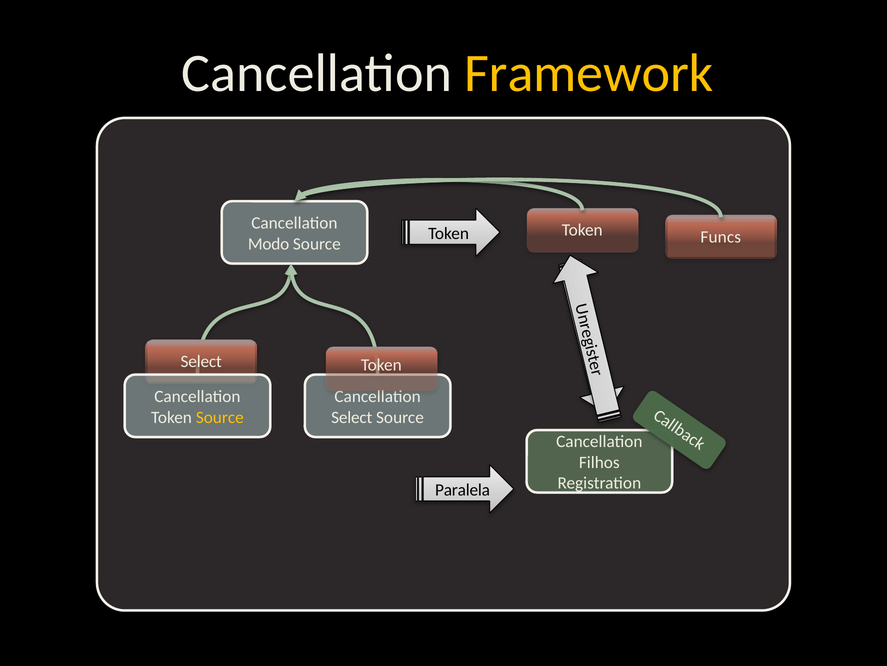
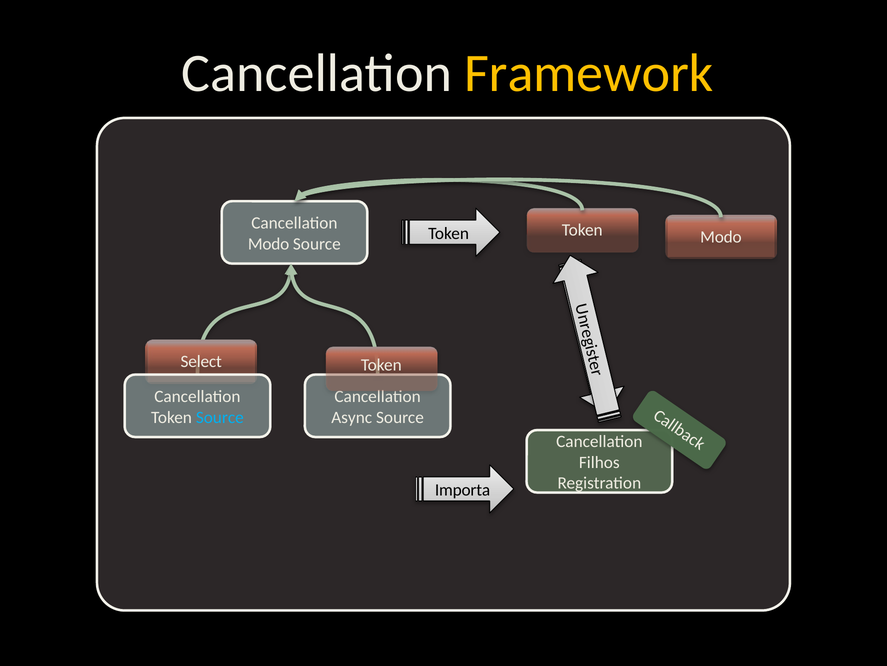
Token Funcs: Funcs -> Modo
Source at (220, 417) colour: yellow -> light blue
Select at (352, 417): Select -> Async
Paralela: Paralela -> Importa
